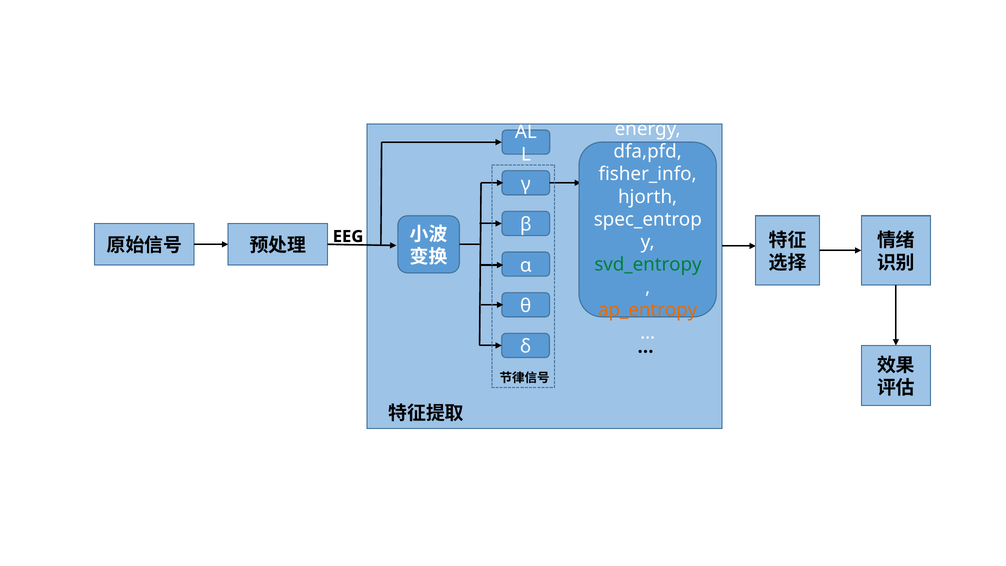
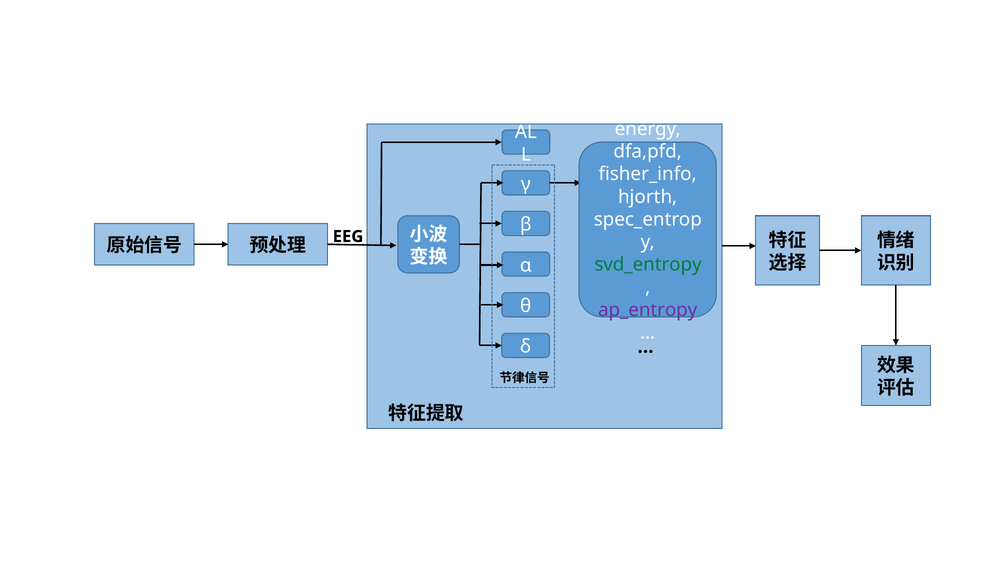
ap_entropy colour: orange -> purple
